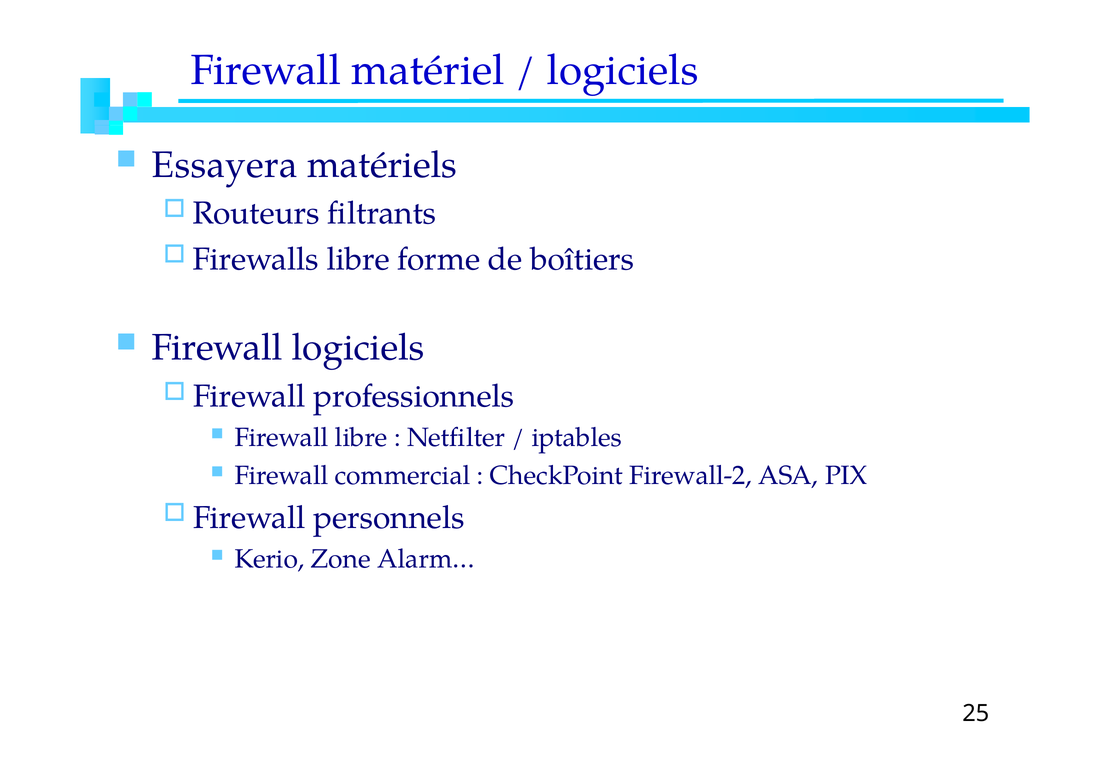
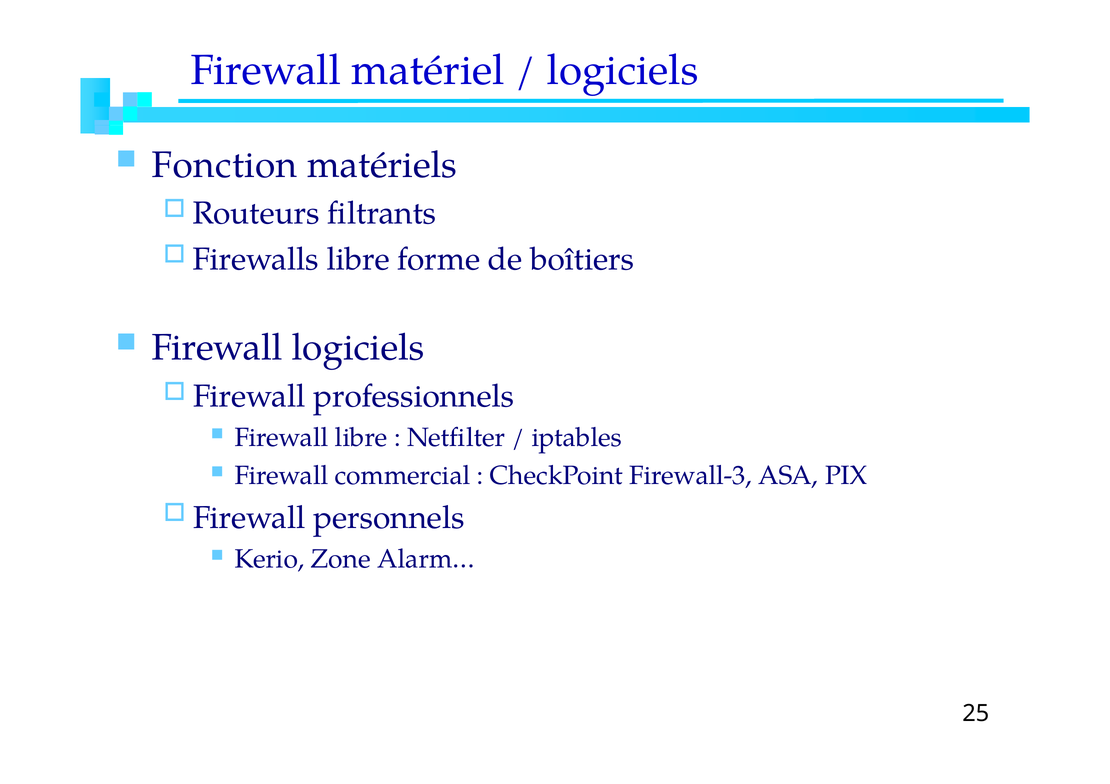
Essayera: Essayera -> Fonction
Firewall-2: Firewall-2 -> Firewall-3
